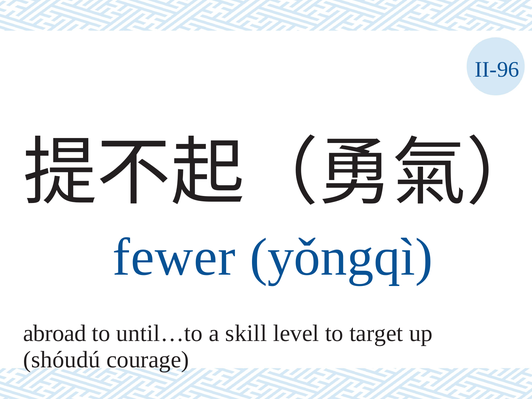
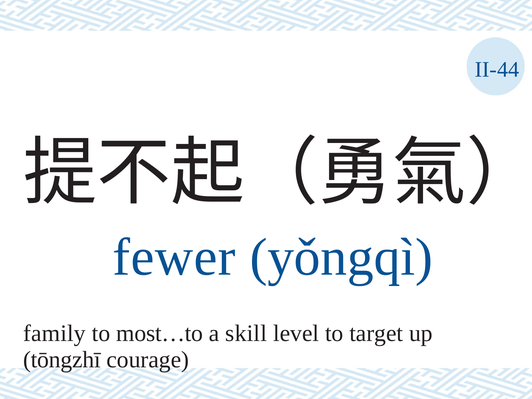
II-96: II-96 -> II-44
abroad: abroad -> family
until…to: until…to -> most…to
shóudú: shóudú -> tōngzhī
